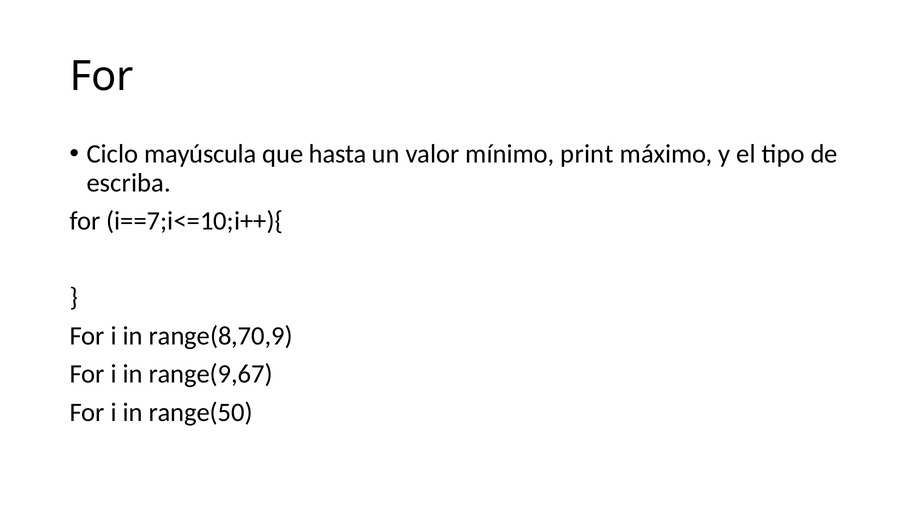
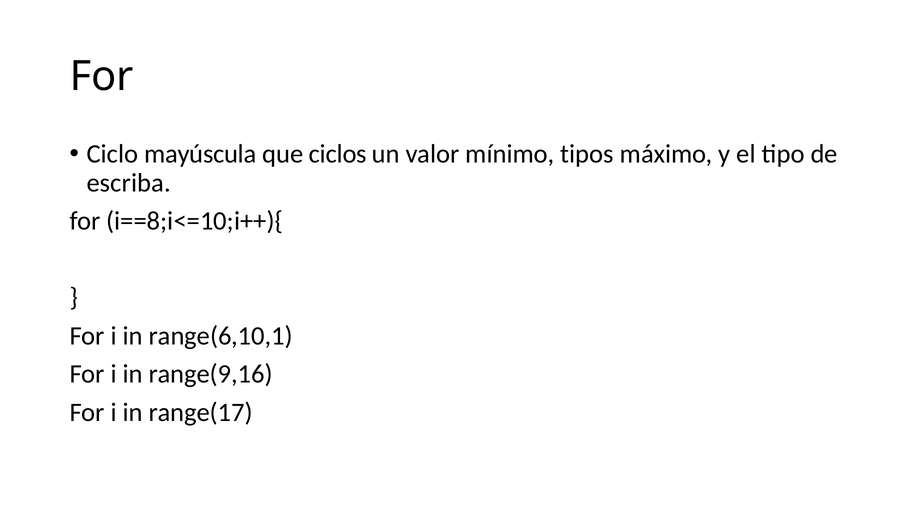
hasta: hasta -> ciclos
print: print -> tipos
i==7;i<=10;i++){: i==7;i<=10;i++){ -> i==8;i<=10;i++){
range(8,70,9: range(8,70,9 -> range(6,10,1
range(9,67: range(9,67 -> range(9,16
range(50: range(50 -> range(17
